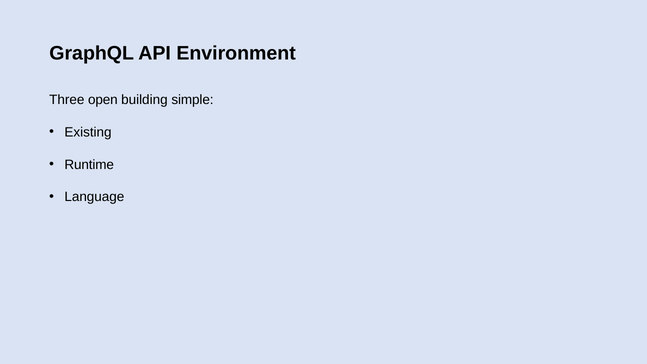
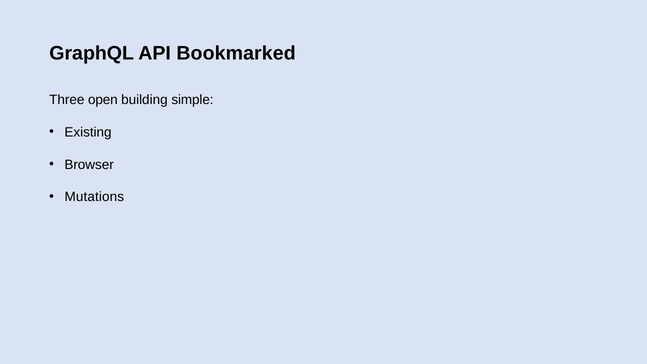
Environment: Environment -> Bookmarked
Runtime: Runtime -> Browser
Language: Language -> Mutations
